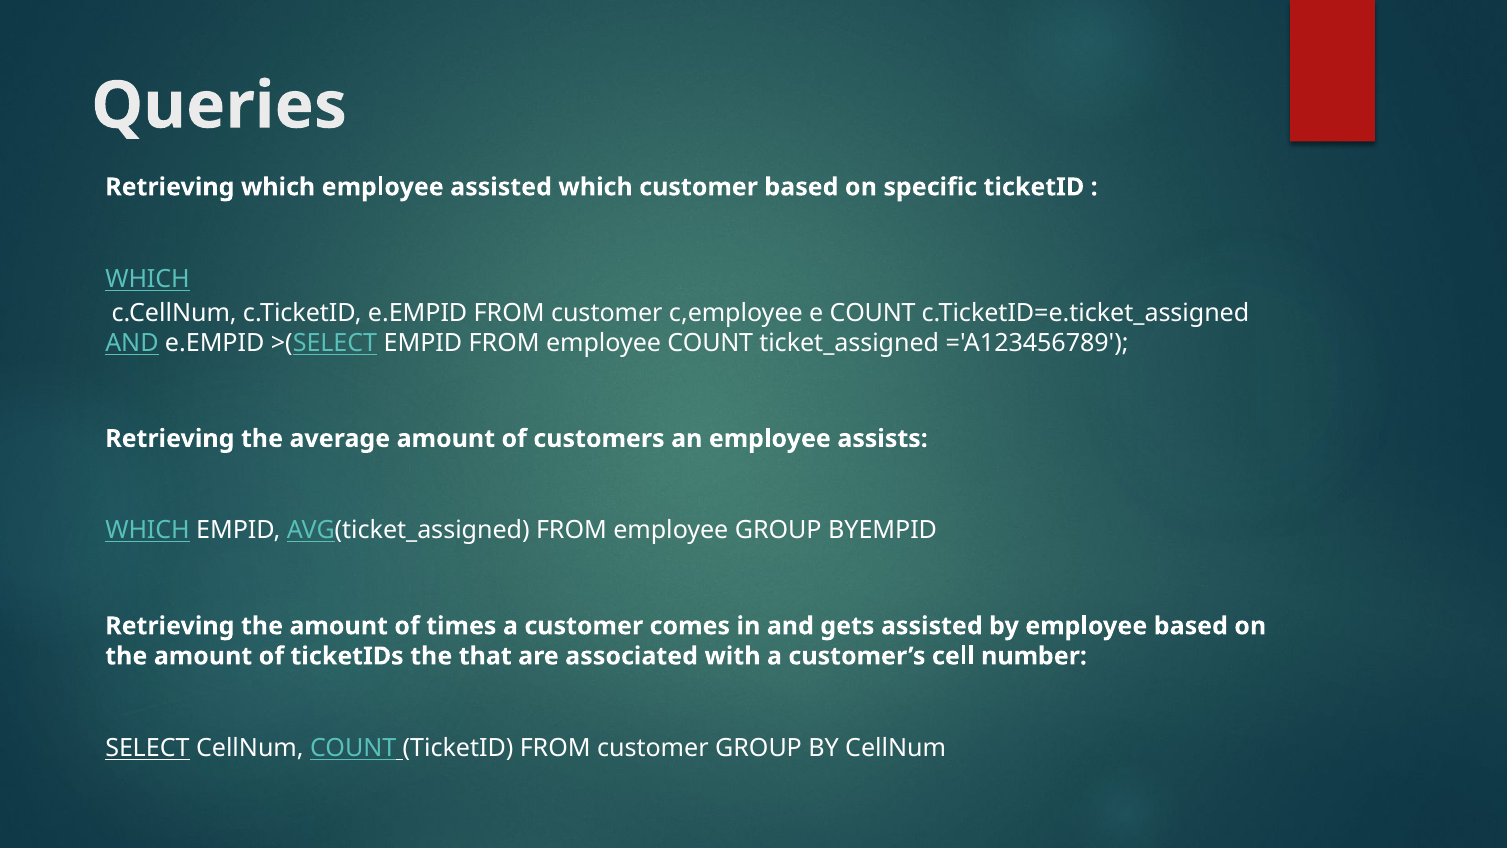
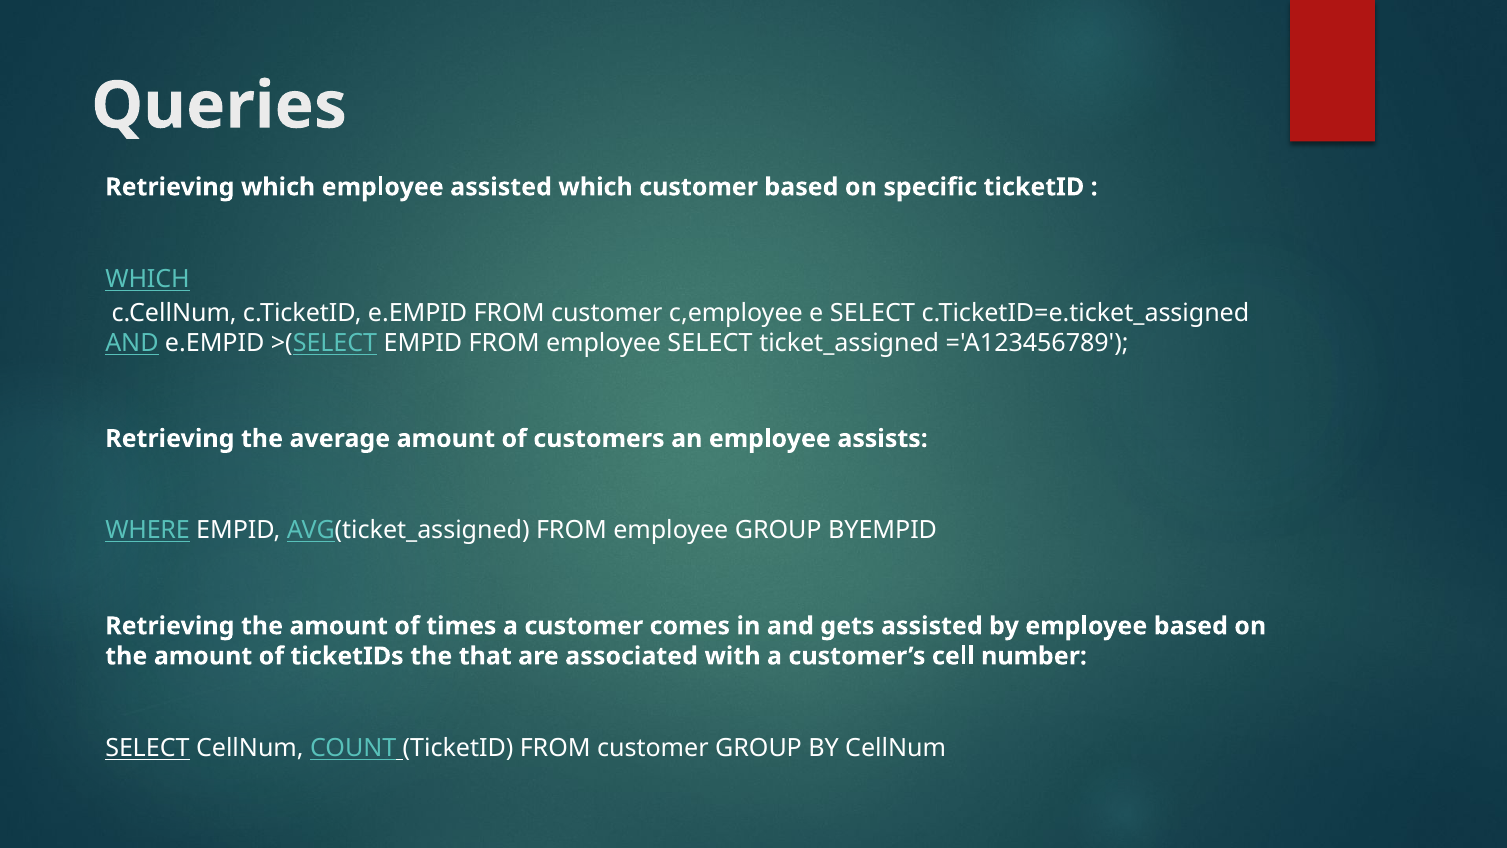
e COUNT: COUNT -> SELECT
employee COUNT: COUNT -> SELECT
WHICH at (147, 530): WHICH -> WHERE
